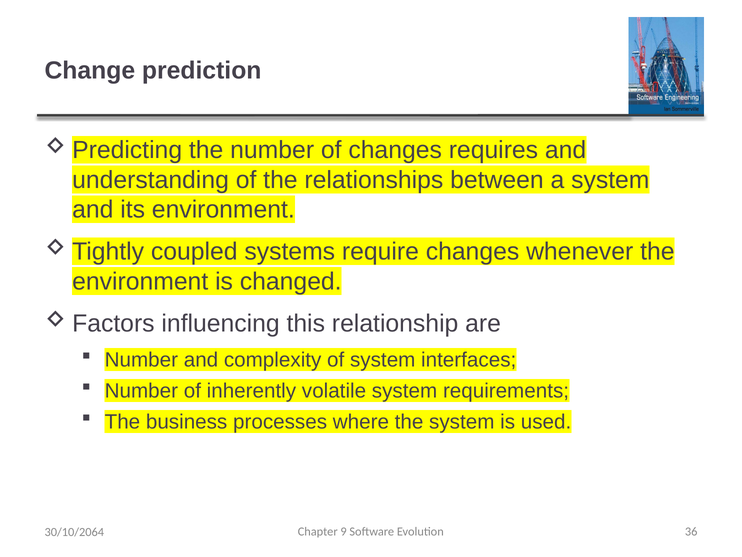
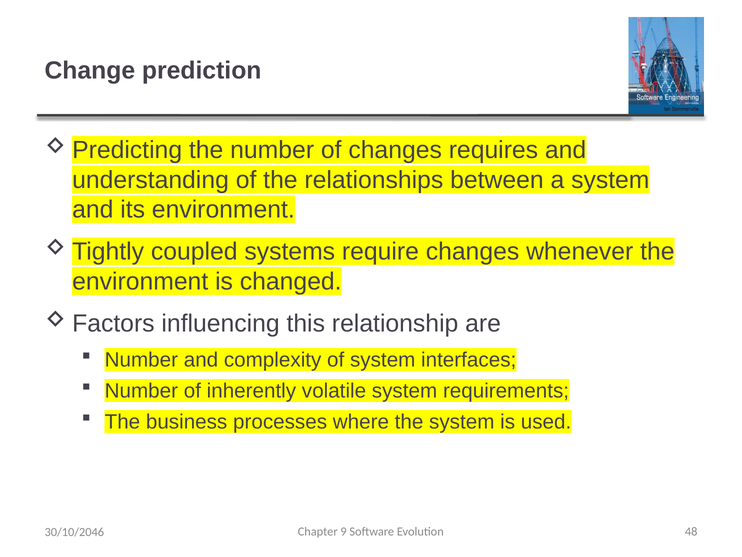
36: 36 -> 48
30/10/2064: 30/10/2064 -> 30/10/2046
